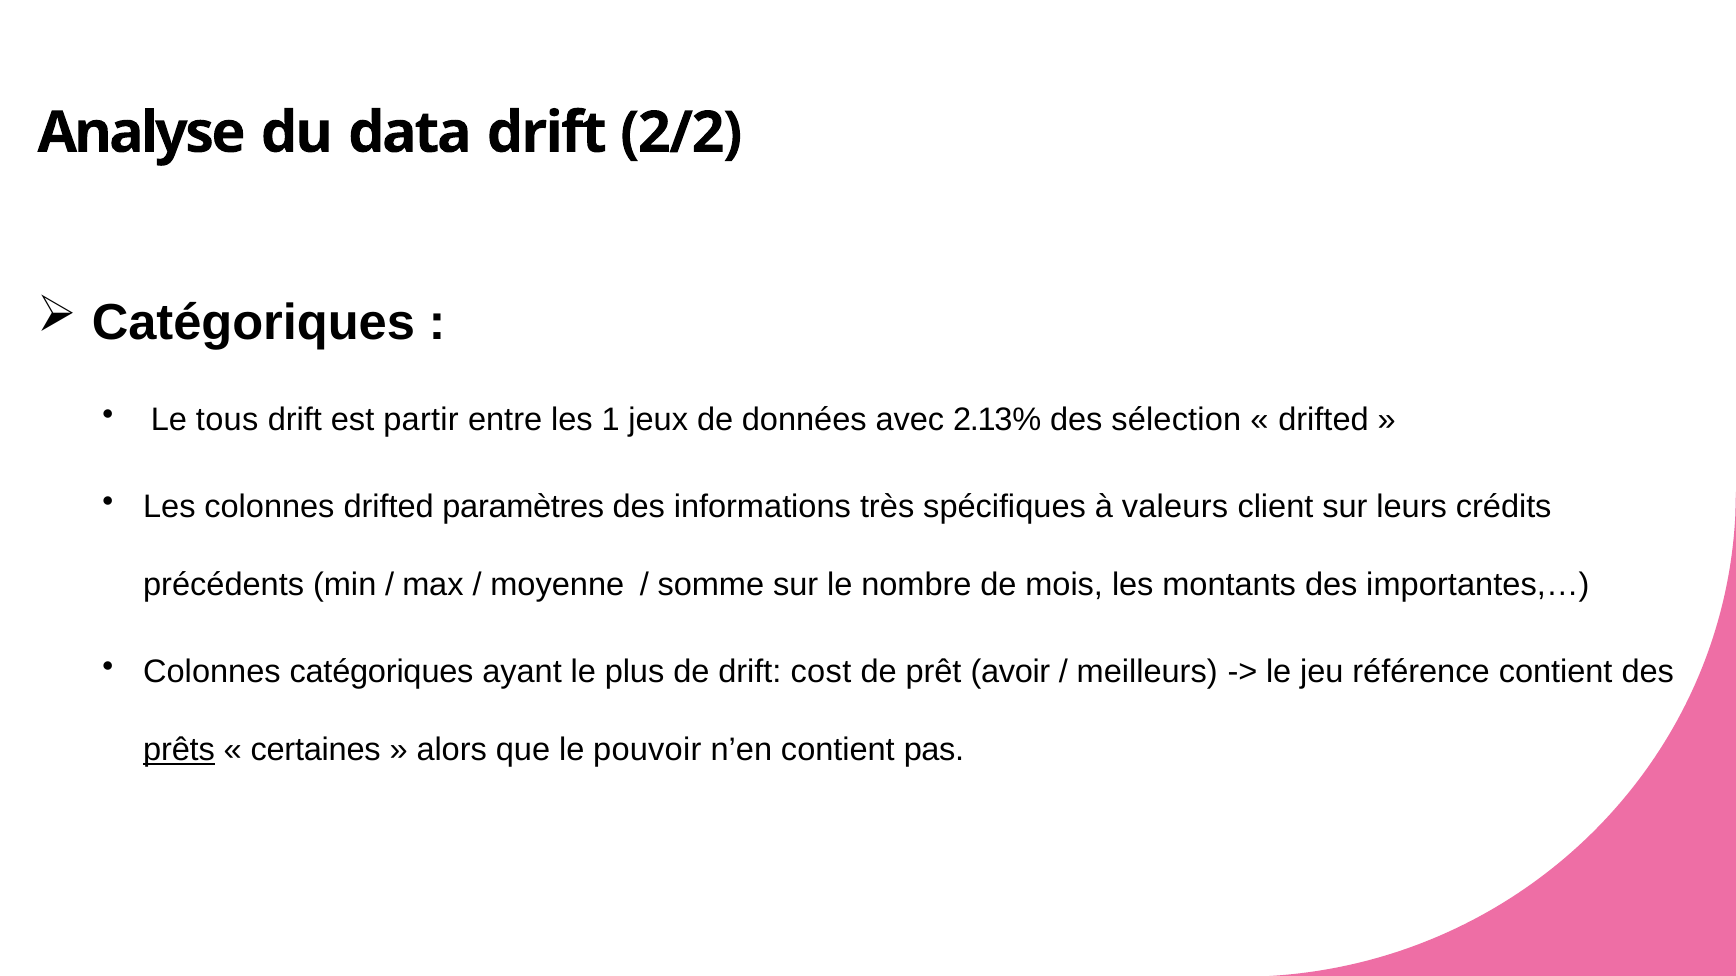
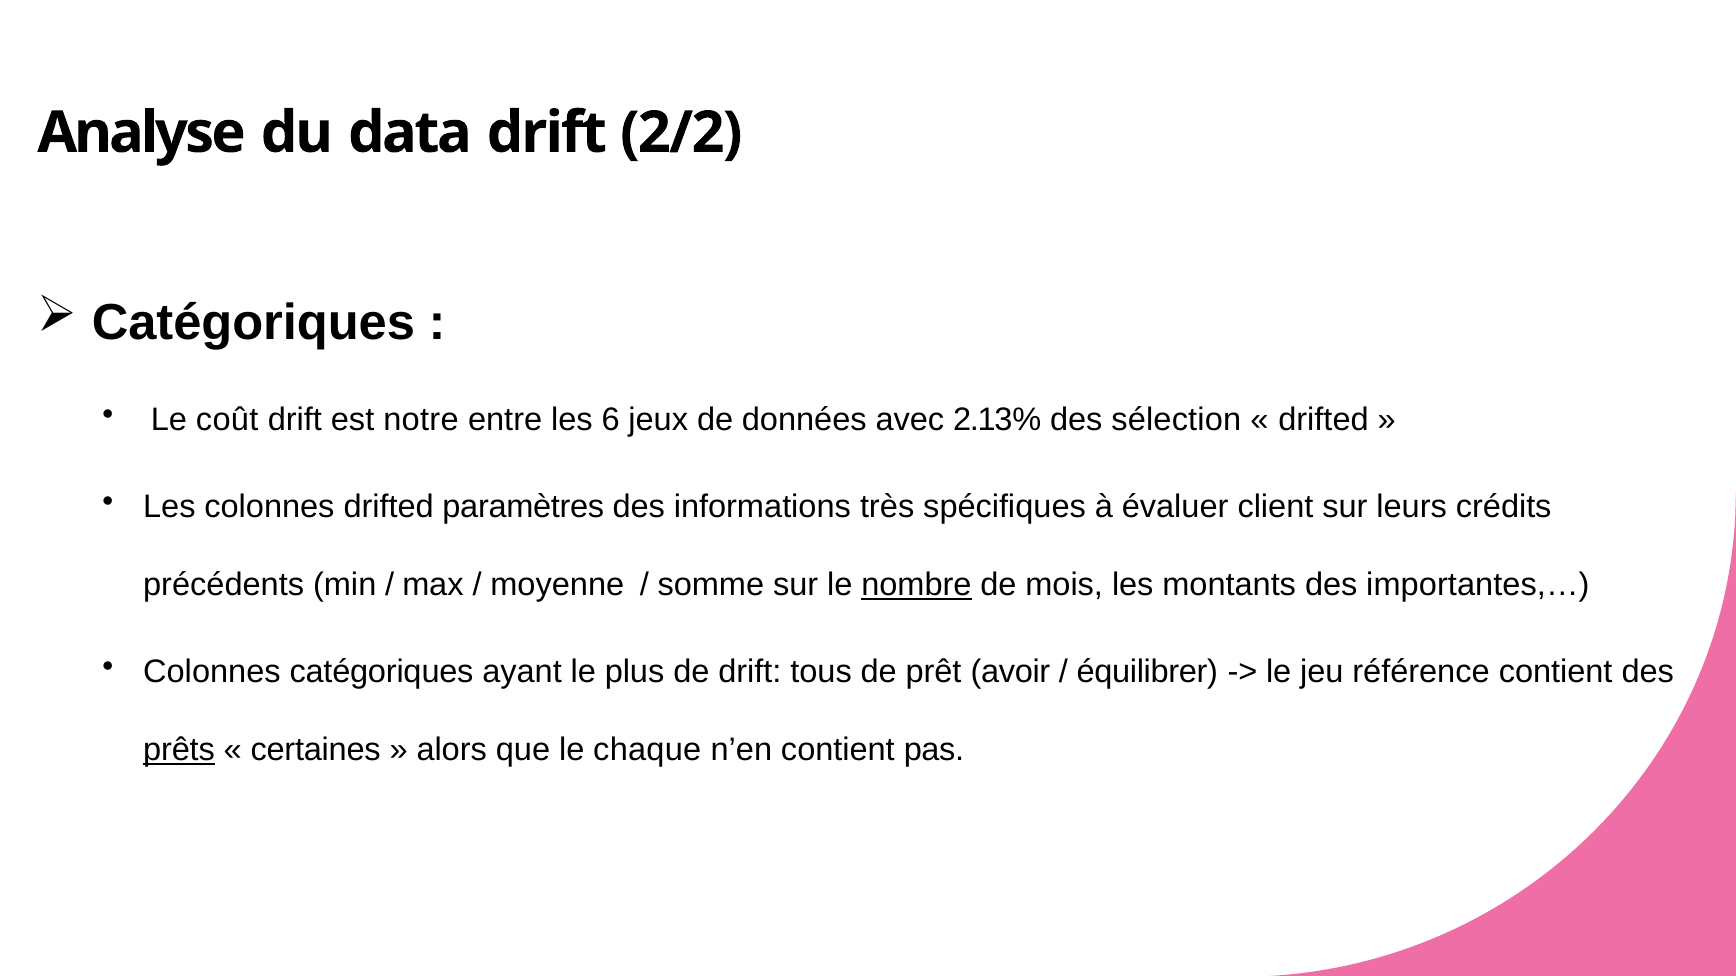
tous: tous -> coût
partir: partir -> notre
1: 1 -> 6
valeurs: valeurs -> évaluer
nombre underline: none -> present
cost: cost -> tous
meilleurs: meilleurs -> équilibrer
pouvoir: pouvoir -> chaque
